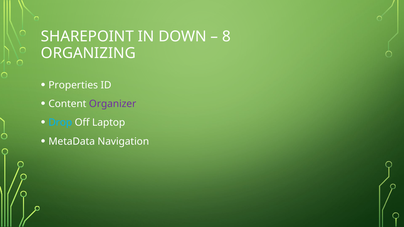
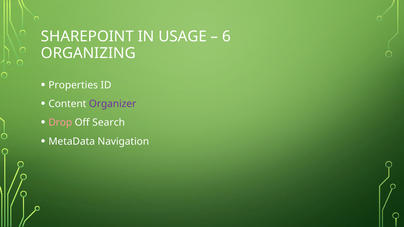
DOWN: DOWN -> USAGE
8: 8 -> 6
Drop colour: light blue -> pink
Laptop: Laptop -> Search
